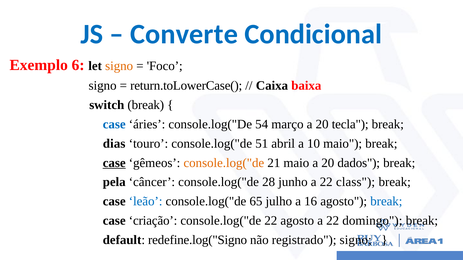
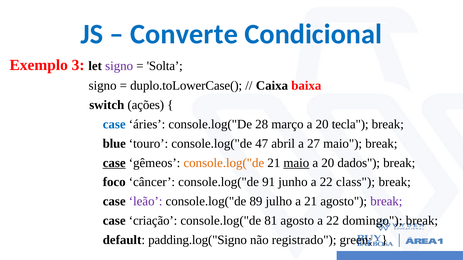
6: 6 -> 3
signo at (119, 66) colour: orange -> purple
Foco: Foco -> Solta
return.toLowerCase(: return.toLowerCase( -> duplo.toLowerCase(
switch break: break -> ações
54: 54 -> 28
dias: dias -> blue
51: 51 -> 47
10: 10 -> 27
maio at (296, 163) underline: none -> present
pela: pela -> foco
28: 28 -> 91
leão colour: blue -> purple
65: 65 -> 89
a 16: 16 -> 21
break at (386, 202) colour: blue -> purple
console.log("de 22: 22 -> 81
redefine.log("Signo: redefine.log("Signo -> padding.log("Signo
registrado signo: signo -> green
